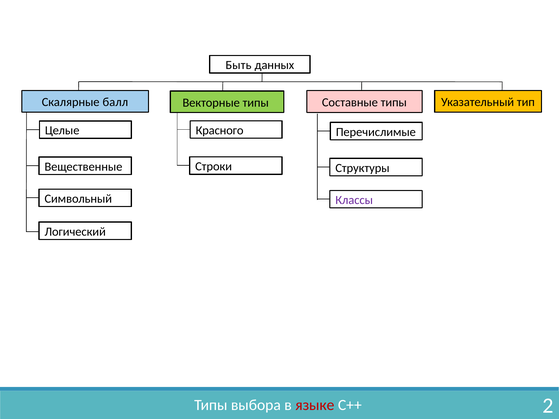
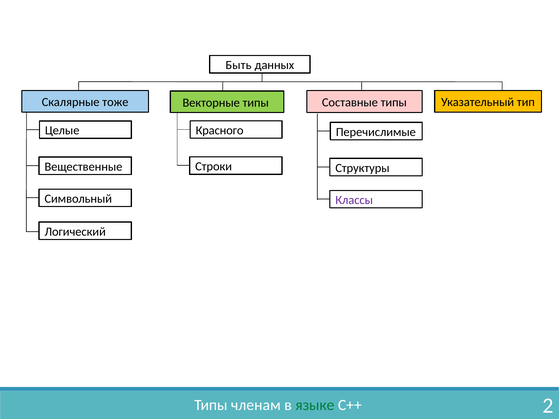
балл: балл -> тоже
выбора: выбора -> членам
языке colour: red -> green
